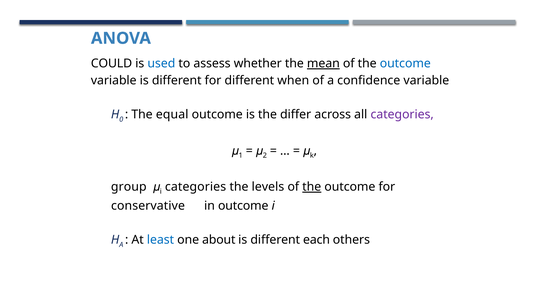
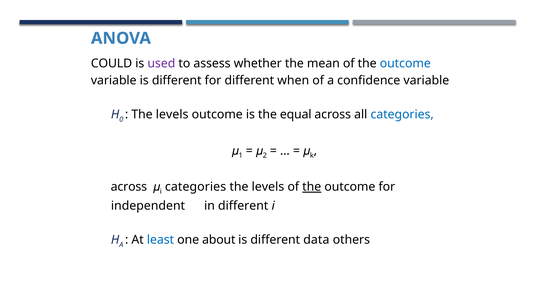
used colour: blue -> purple
mean underline: present -> none
equal at (172, 115): equal -> levels
differ: differ -> equal
categories at (402, 115) colour: purple -> blue
group at (129, 187): group -> across
conservative: conservative -> independent
in outcome: outcome -> different
each: each -> data
